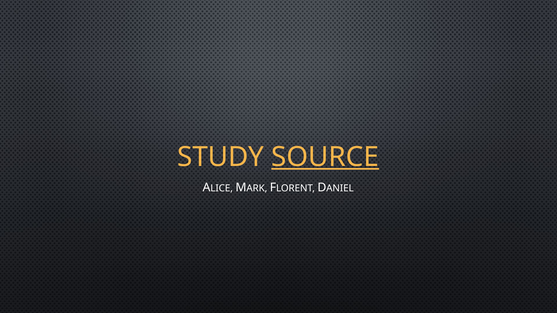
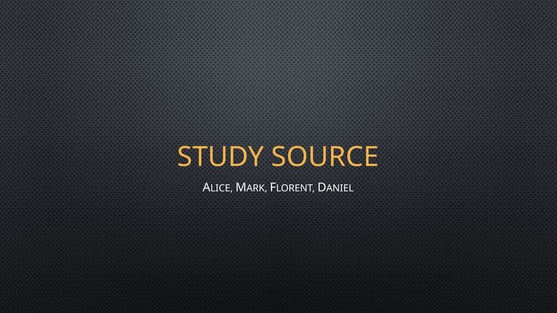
SOURCE underline: present -> none
